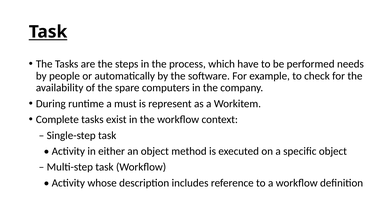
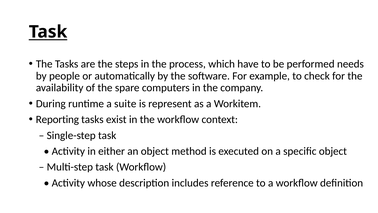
must: must -> suite
Complete: Complete -> Reporting
